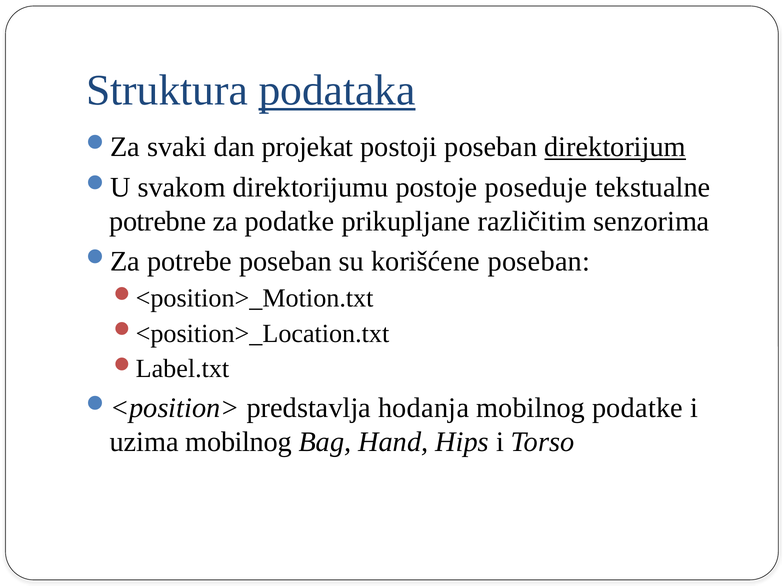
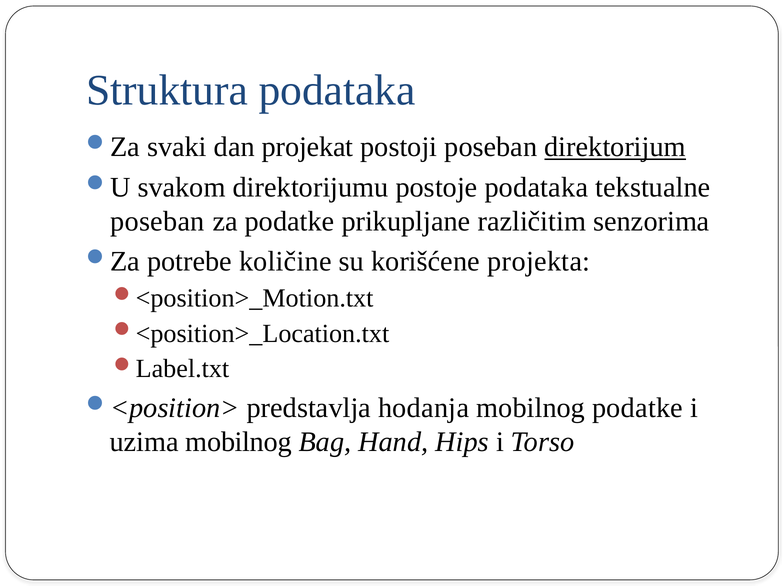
podataka at (337, 91) underline: present -> none
postoje poseduje: poseduje -> podataka
potrebne at (158, 221): potrebne -> poseban
potrebe poseban: poseban -> količine
korišćene poseban: poseban -> projekta
